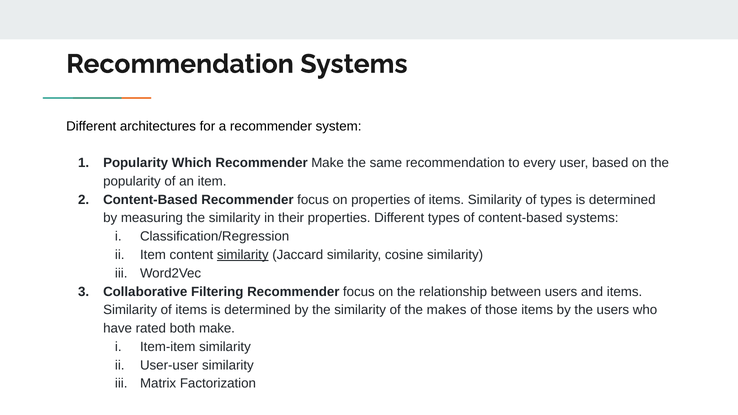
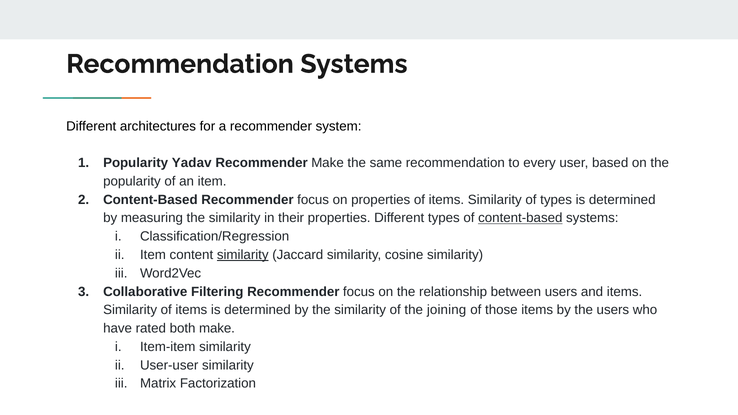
Which: Which -> Yadav
content-based at (520, 218) underline: none -> present
makes: makes -> joining
